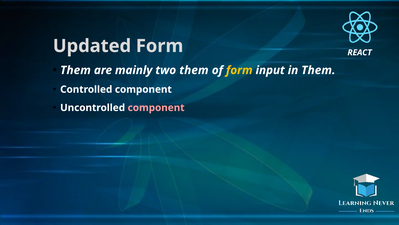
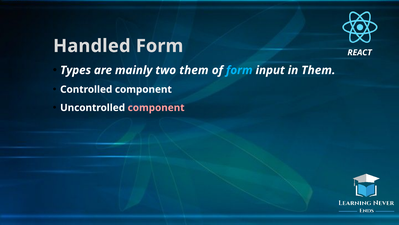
Updated: Updated -> Handled
Them at (76, 70): Them -> Types
form at (239, 70) colour: yellow -> light blue
